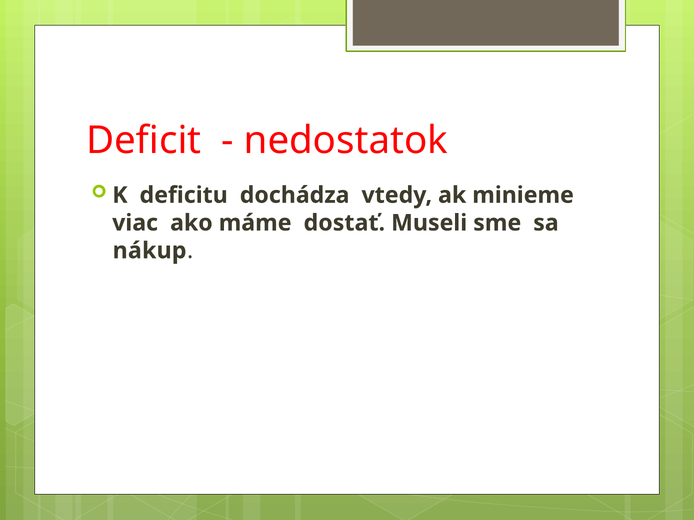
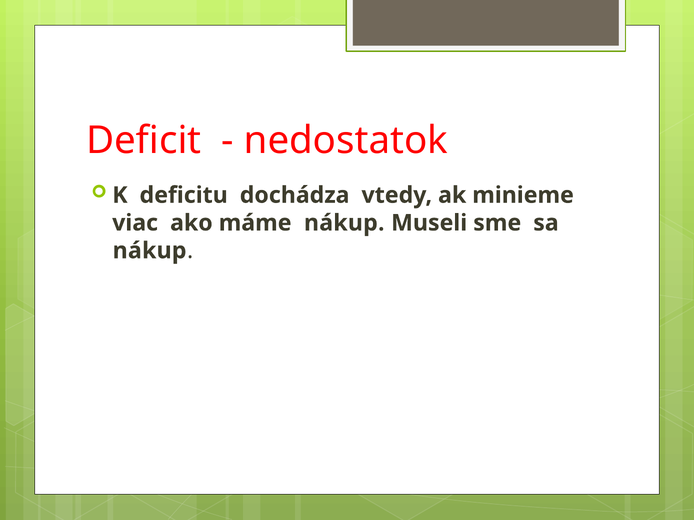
máme dostať: dostať -> nákup
